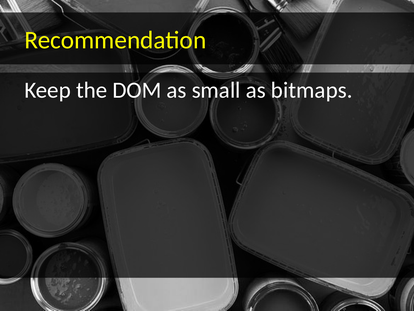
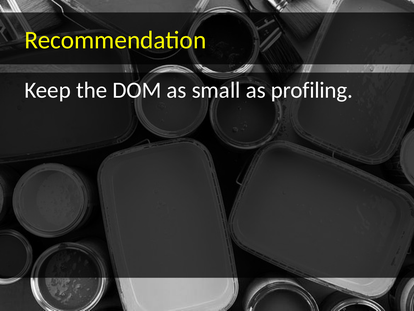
bitmaps: bitmaps -> profiling
